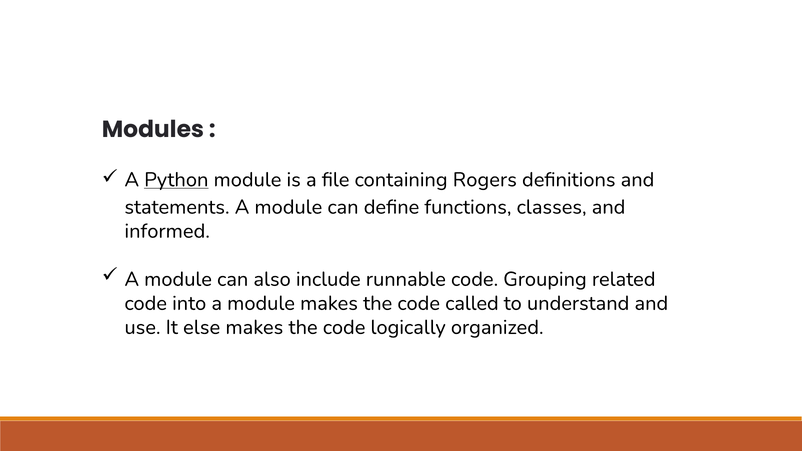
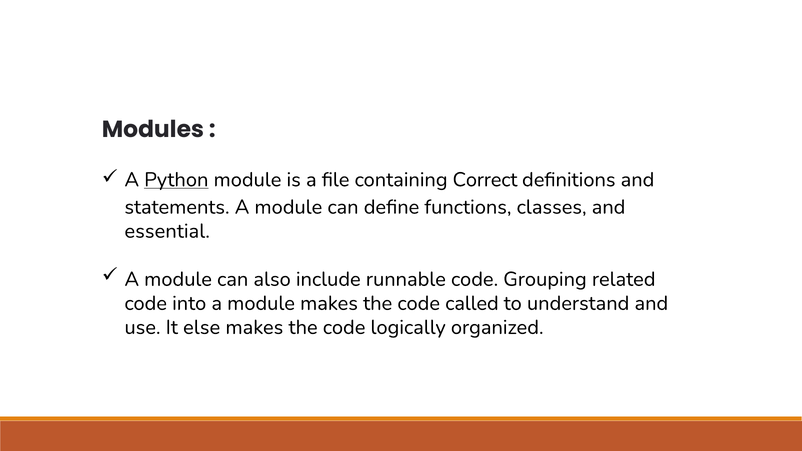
Rogers: Rogers -> Correct
informed: informed -> essential
